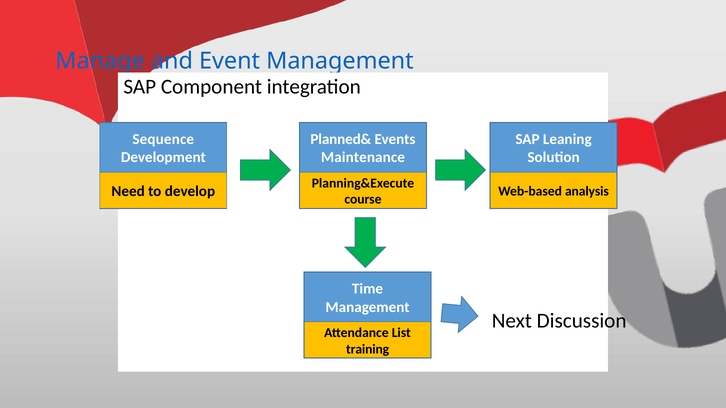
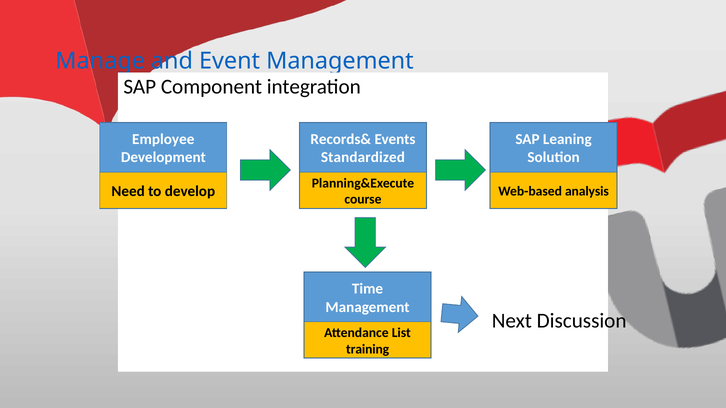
Sequence: Sequence -> Employee
Planned&: Planned& -> Records&
Maintenance: Maintenance -> Standardized
